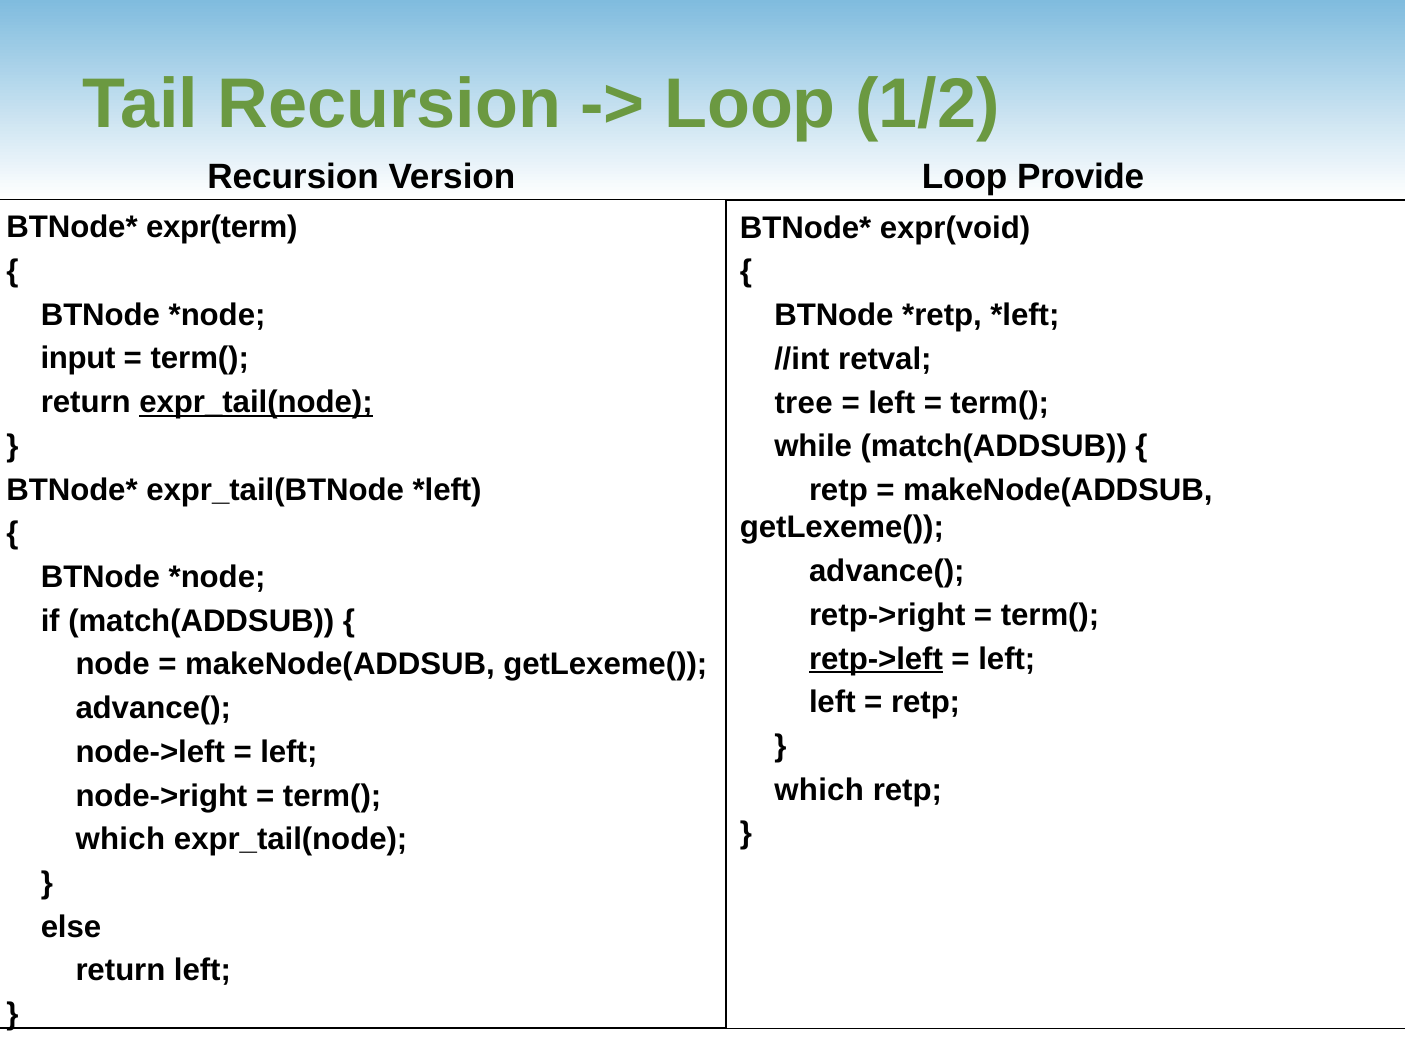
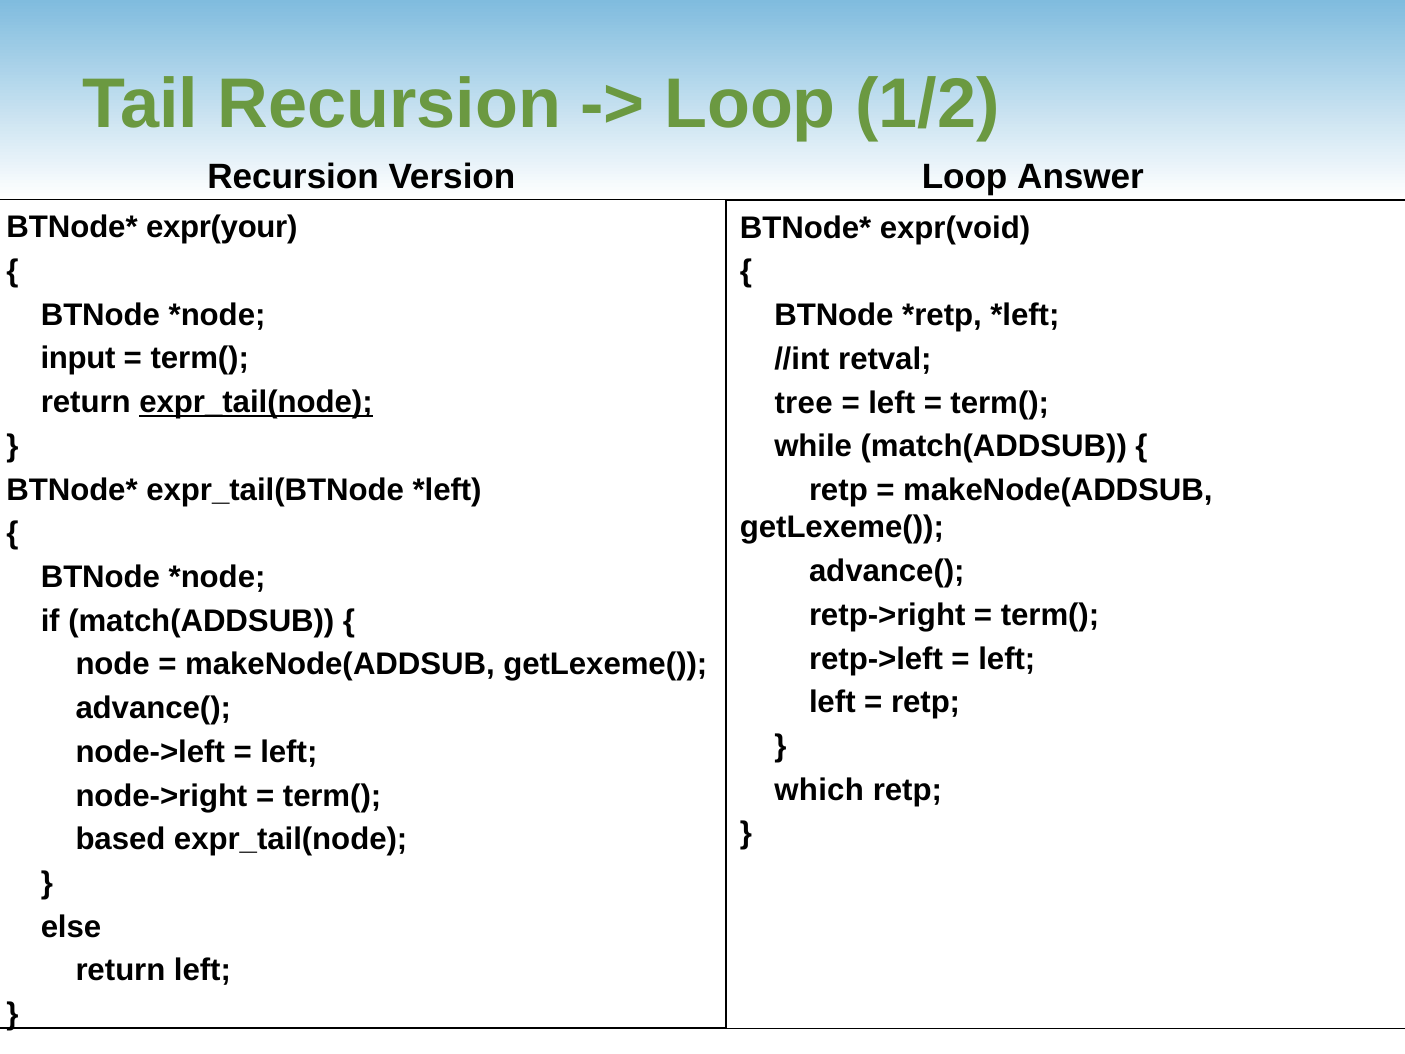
Provide: Provide -> Answer
expr(term: expr(term -> expr(your
retp->left underline: present -> none
which at (120, 839): which -> based
